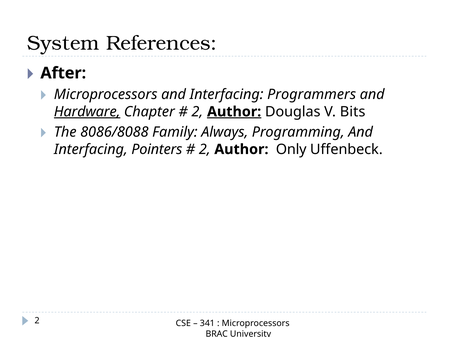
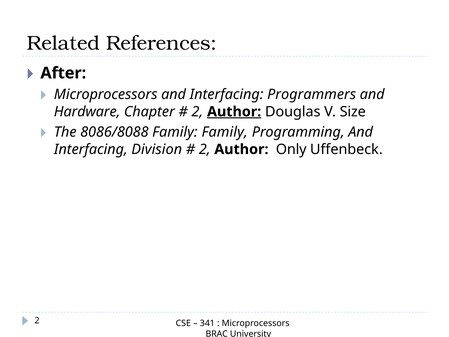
System: System -> Related
Hardware underline: present -> none
Bits: Bits -> Size
Family Always: Always -> Family
Pointers: Pointers -> Division
